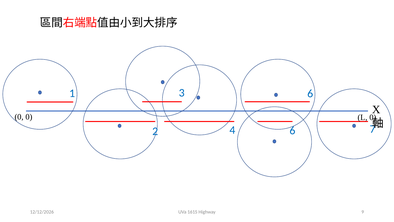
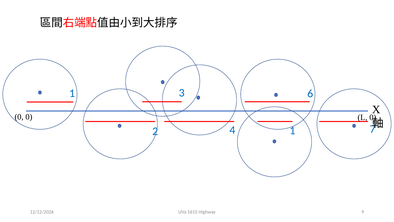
4 6: 6 -> 1
